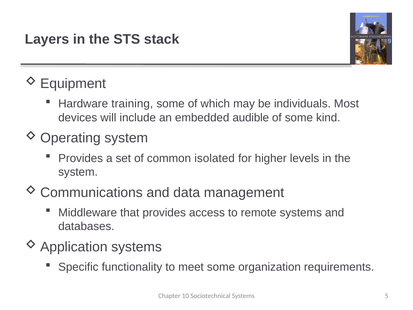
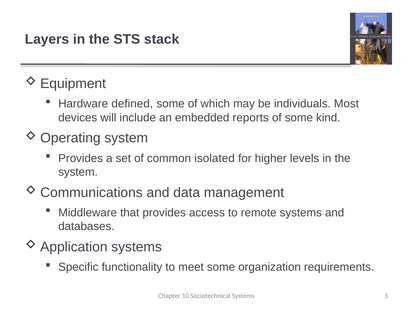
training: training -> defined
audible: audible -> reports
